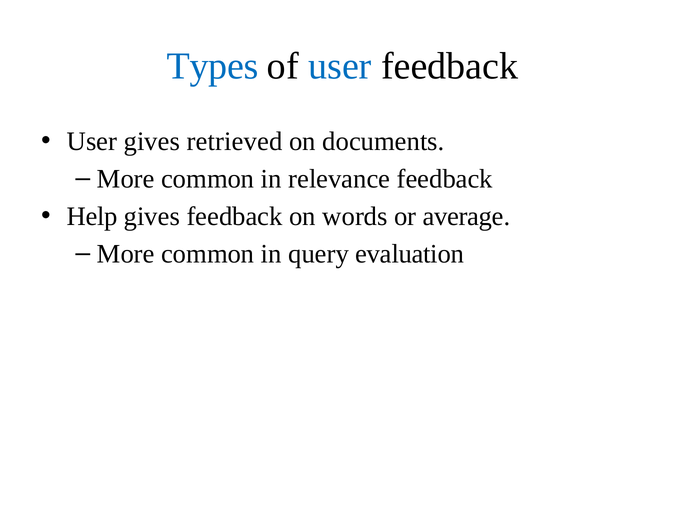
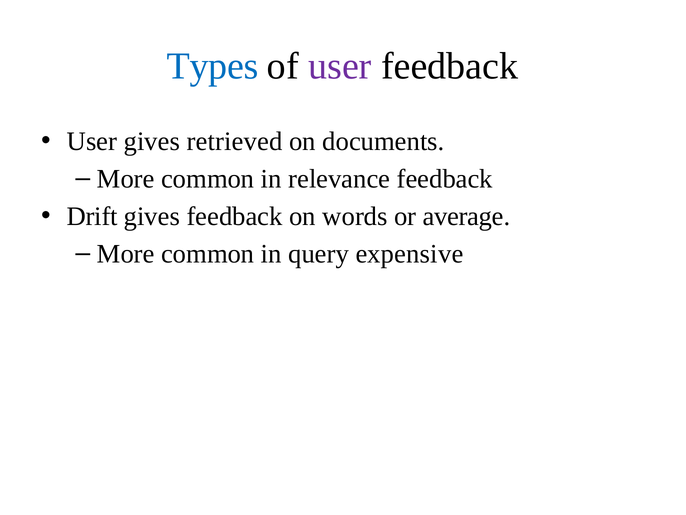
user at (340, 66) colour: blue -> purple
Help: Help -> Drift
evaluation: evaluation -> expensive
